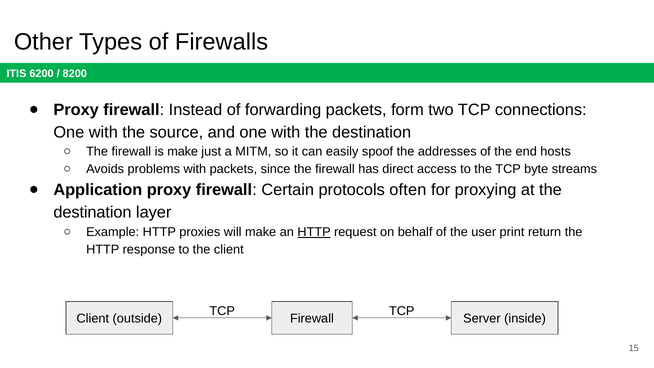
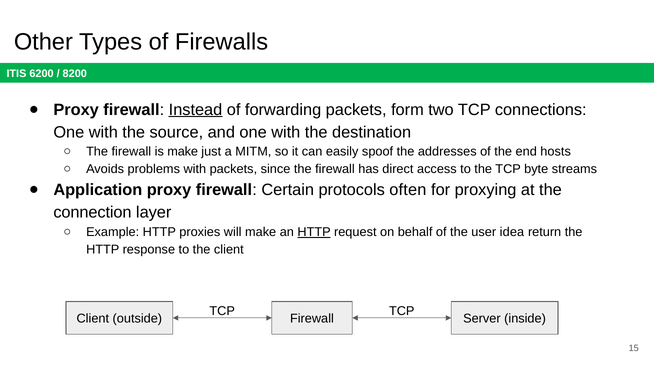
Instead underline: none -> present
destination at (92, 212): destination -> connection
print: print -> idea
